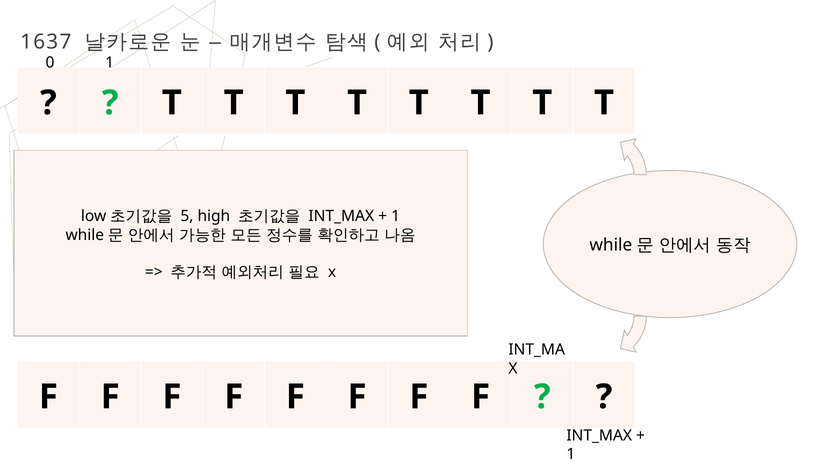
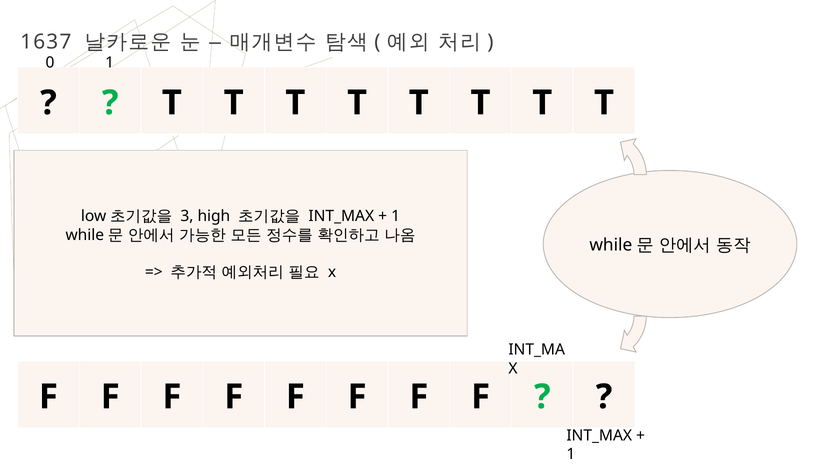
5: 5 -> 3
